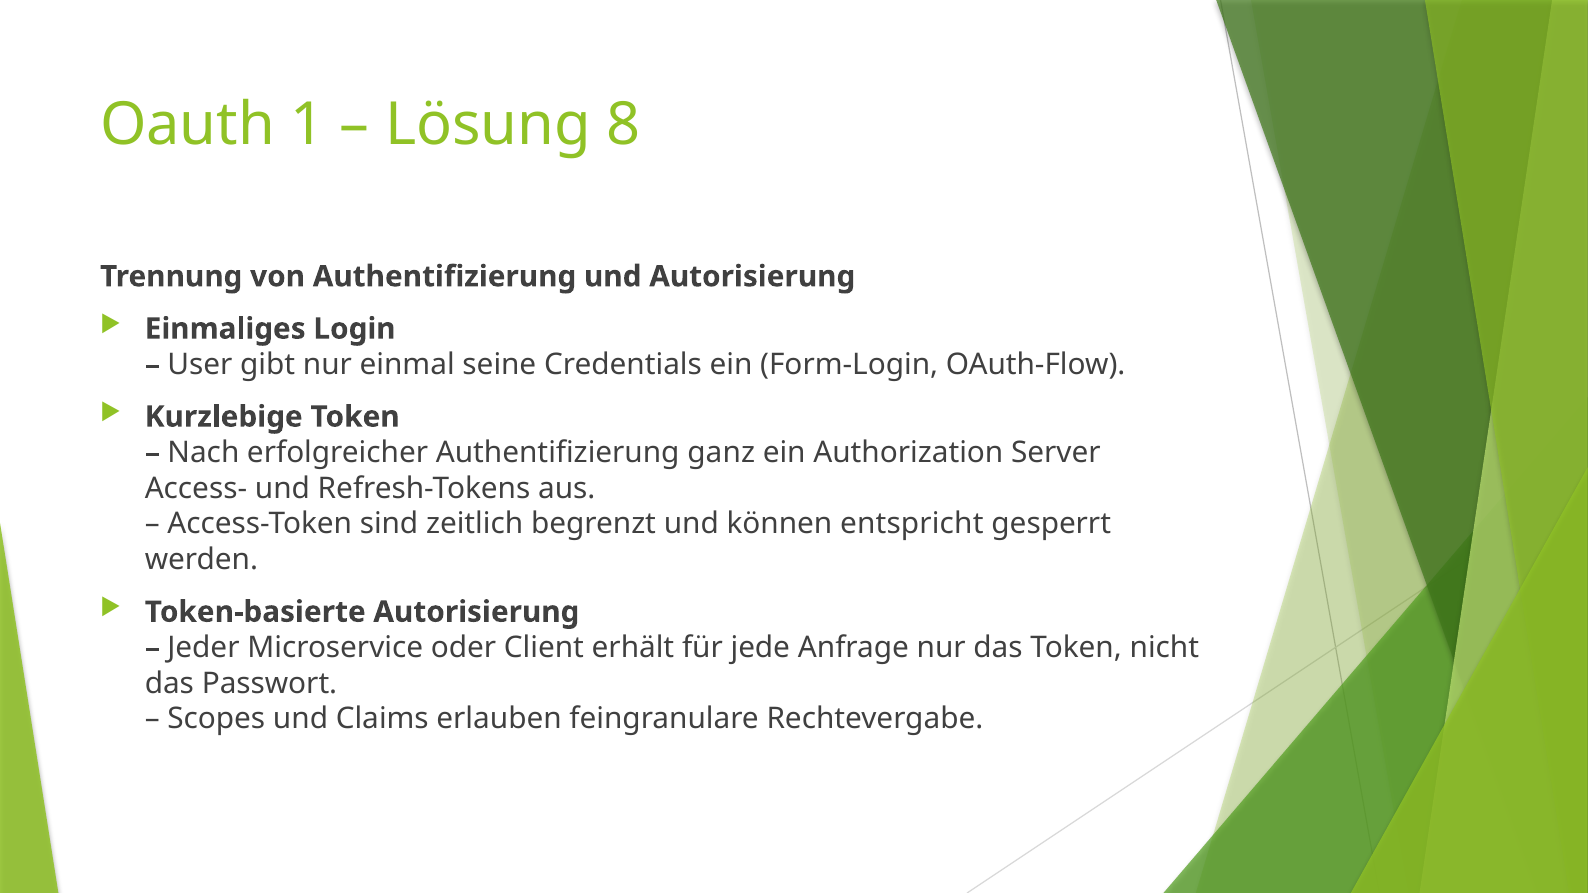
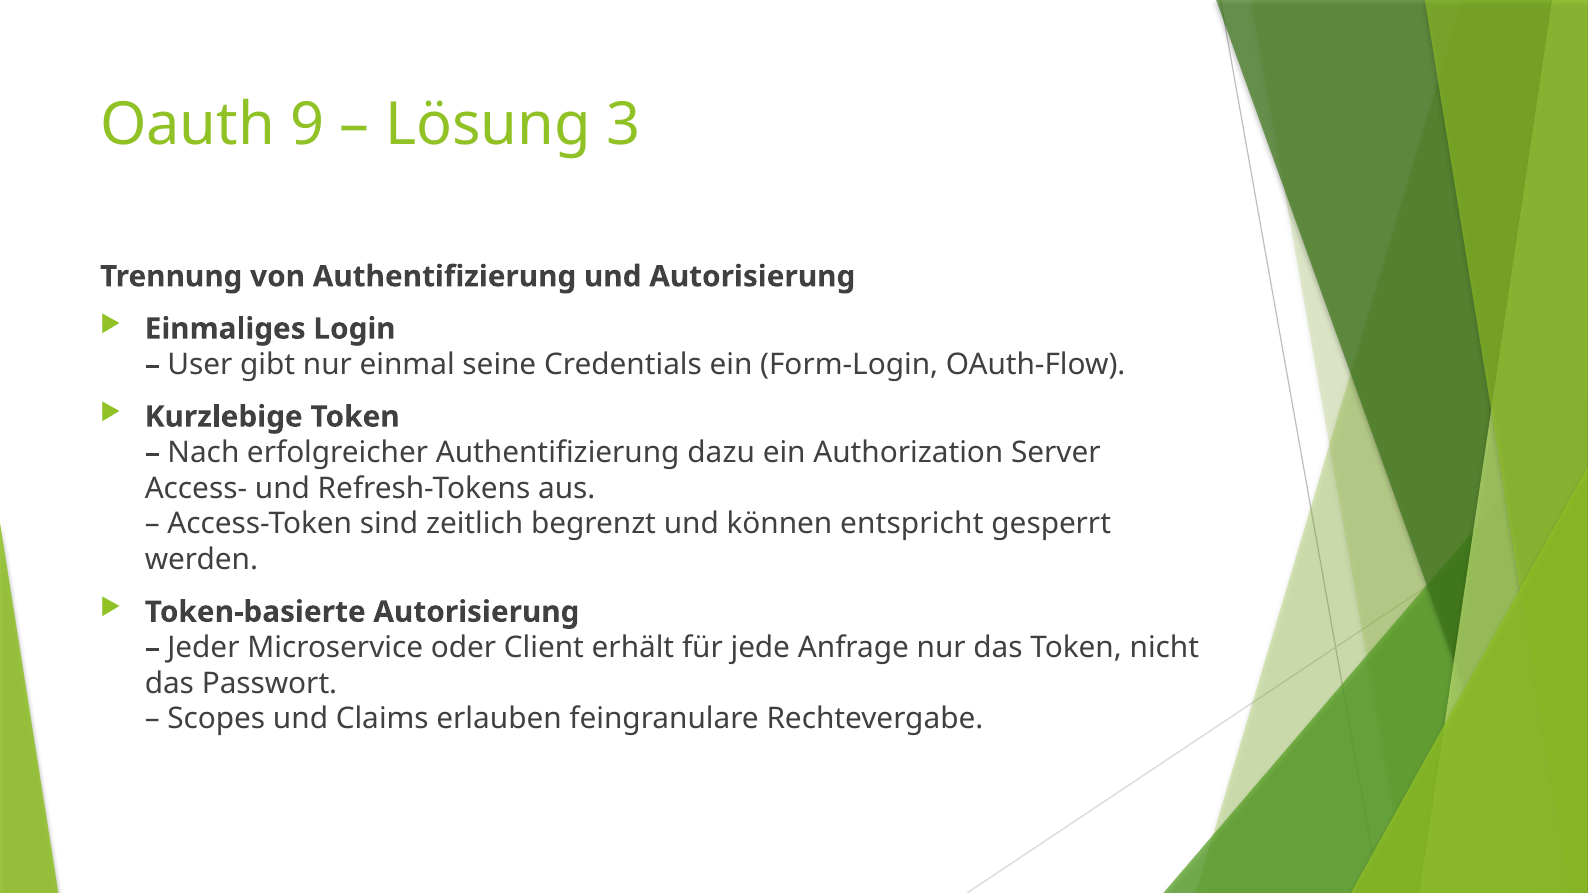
1: 1 -> 9
8: 8 -> 3
ganz: ganz -> dazu
